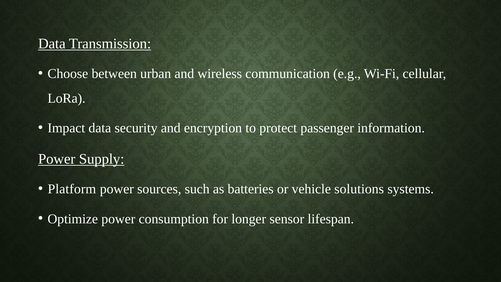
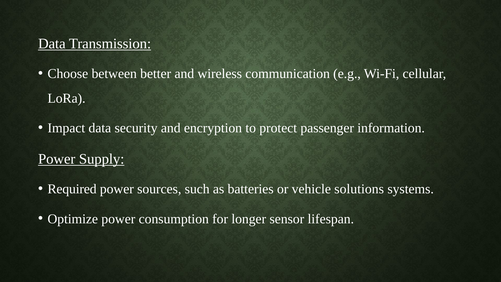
urban: urban -> better
Platform: Platform -> Required
